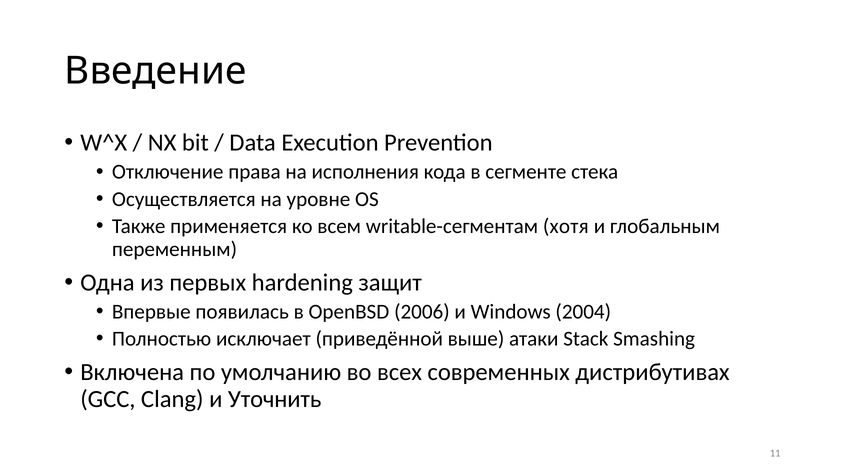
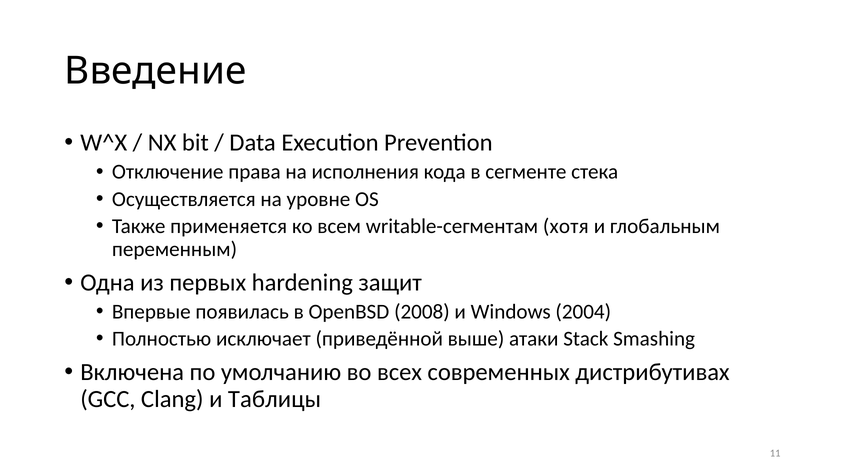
2006: 2006 -> 2008
Уточнить: Уточнить -> Таблицы
